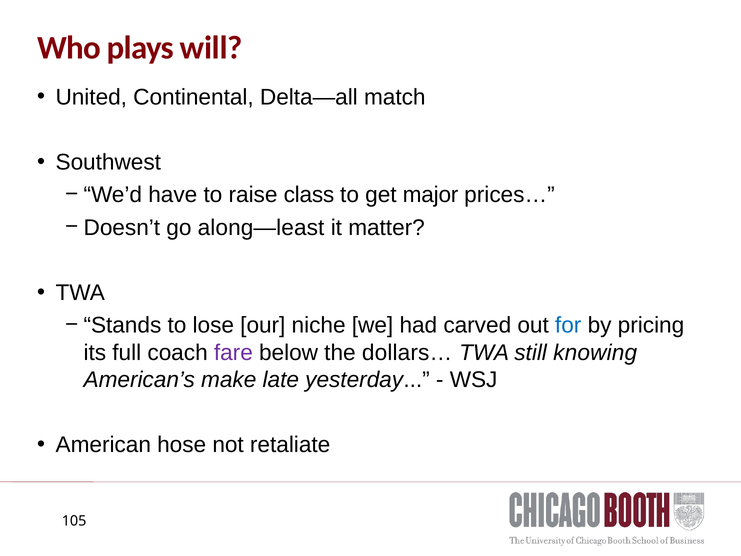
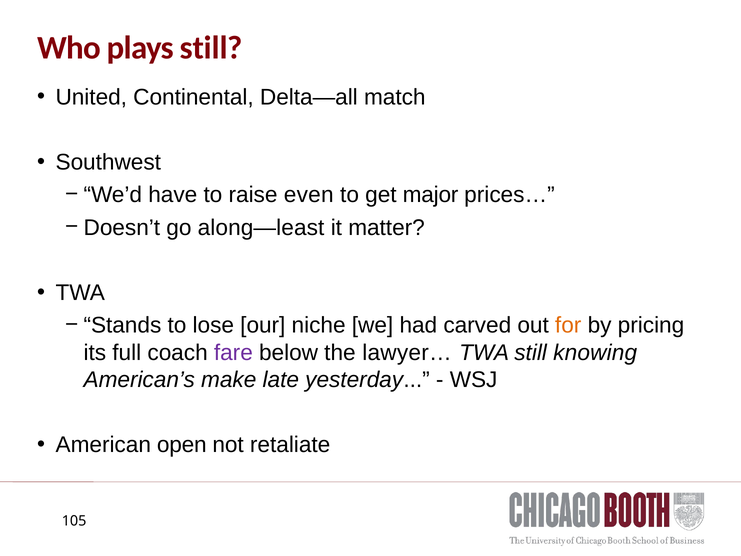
plays will: will -> still
class: class -> even
for colour: blue -> orange
dollars…: dollars… -> lawyer…
hose: hose -> open
